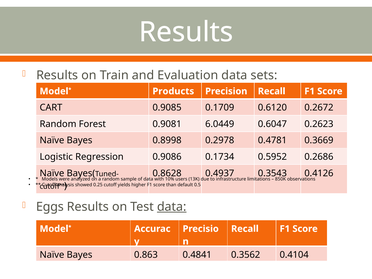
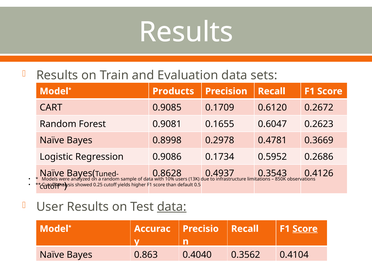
6.0449: 6.0449 -> 0.1655
Eggs: Eggs -> User
Score at (305, 229) underline: none -> present
0.4841: 0.4841 -> 0.4040
